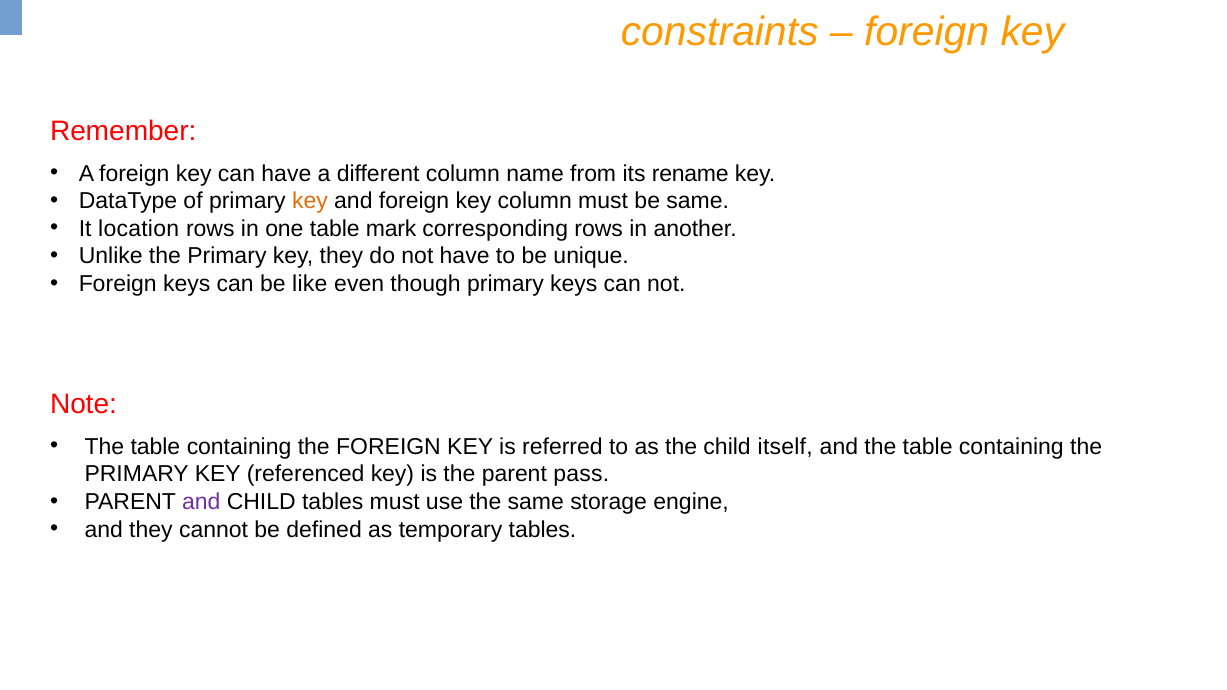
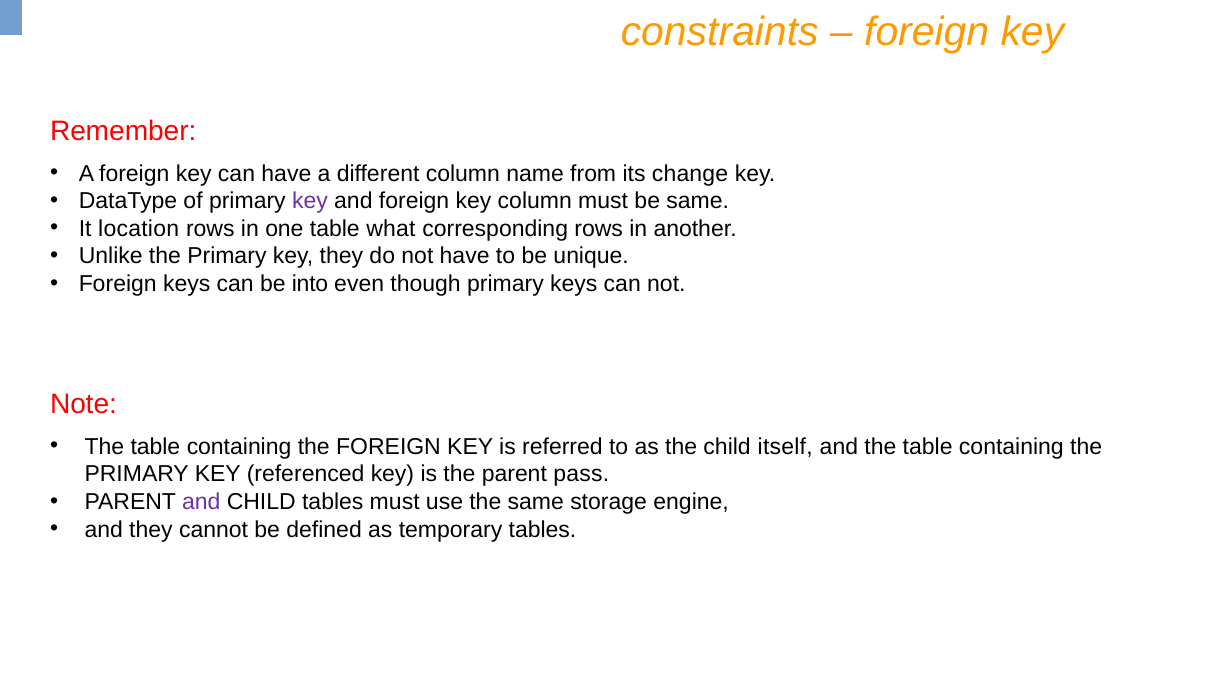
rename: rename -> change
key at (310, 201) colour: orange -> purple
mark: mark -> what
like: like -> into
